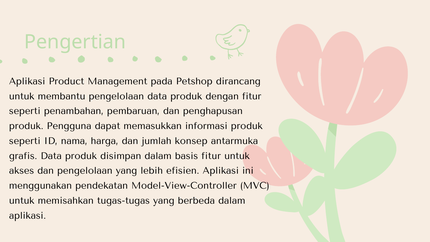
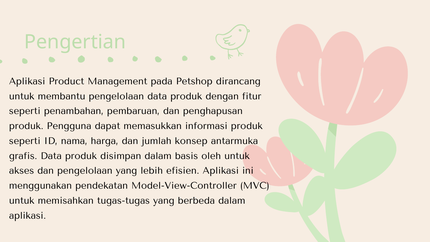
basis fitur: fitur -> oleh
